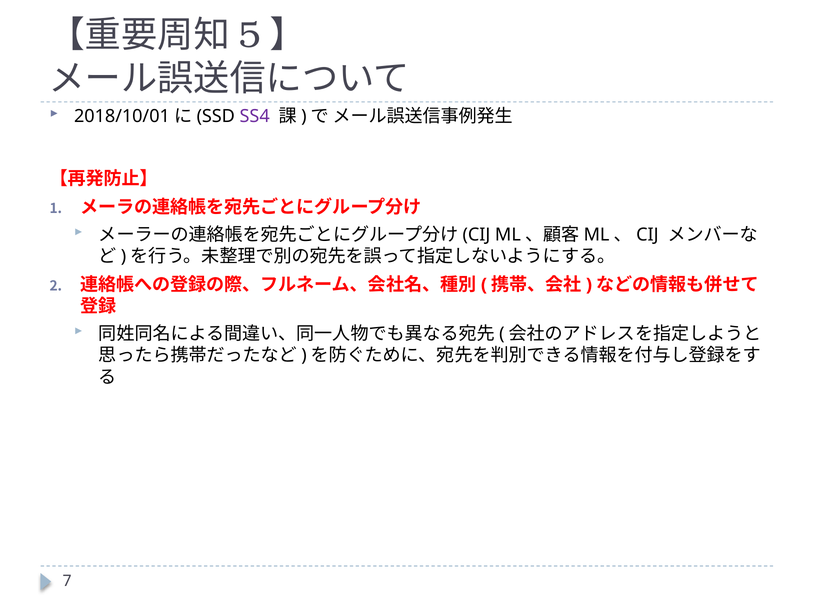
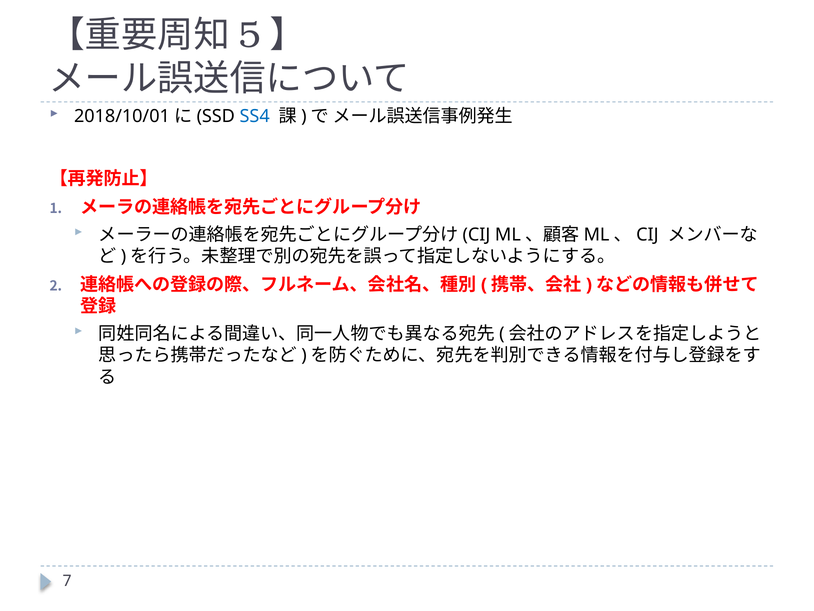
SS4 colour: purple -> blue
